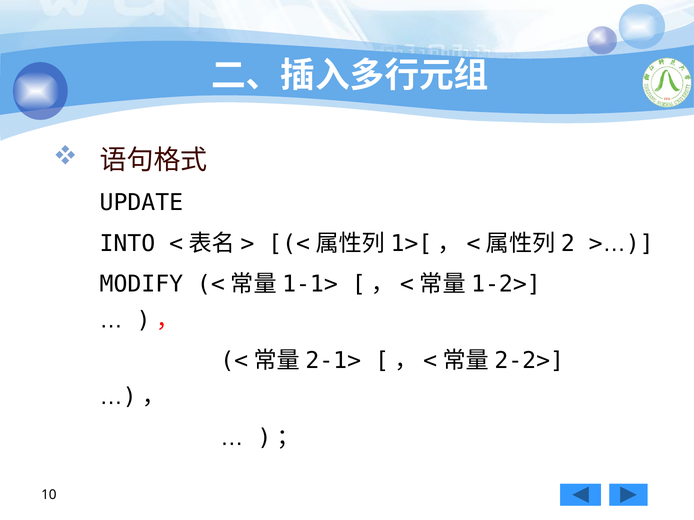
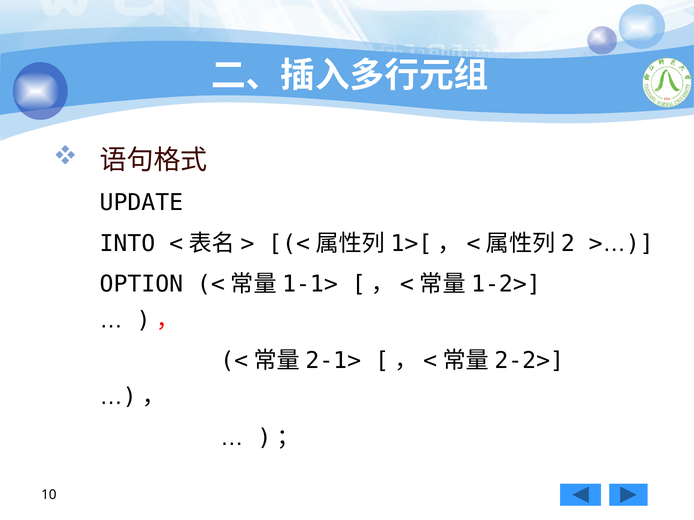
MODIFY: MODIFY -> OPTION
